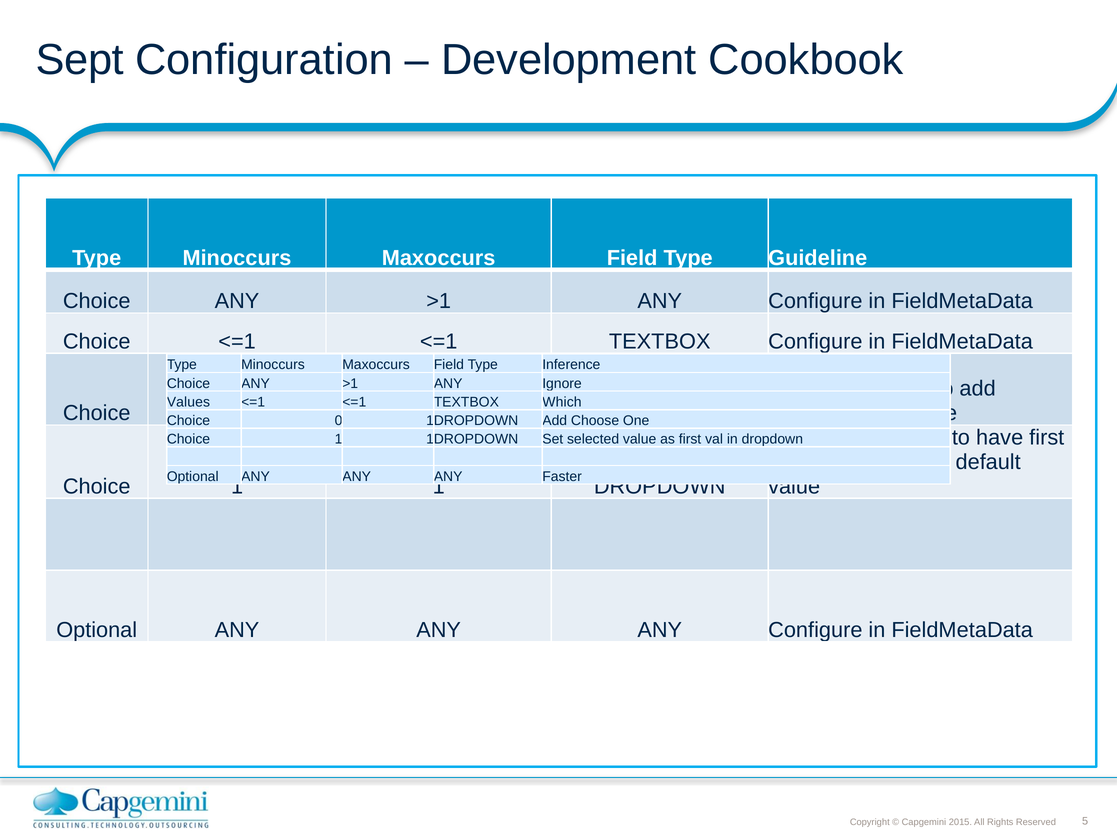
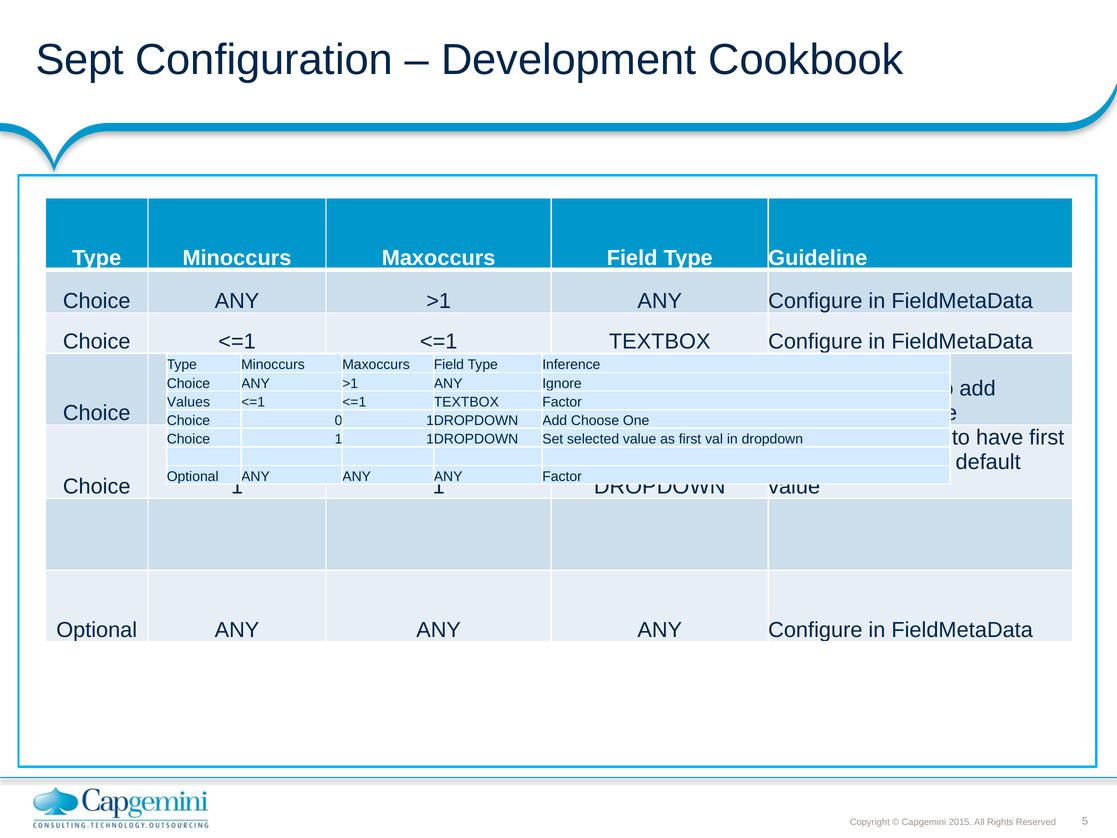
TEXTBOX Which: Which -> Factor
ANY Faster: Faster -> Factor
